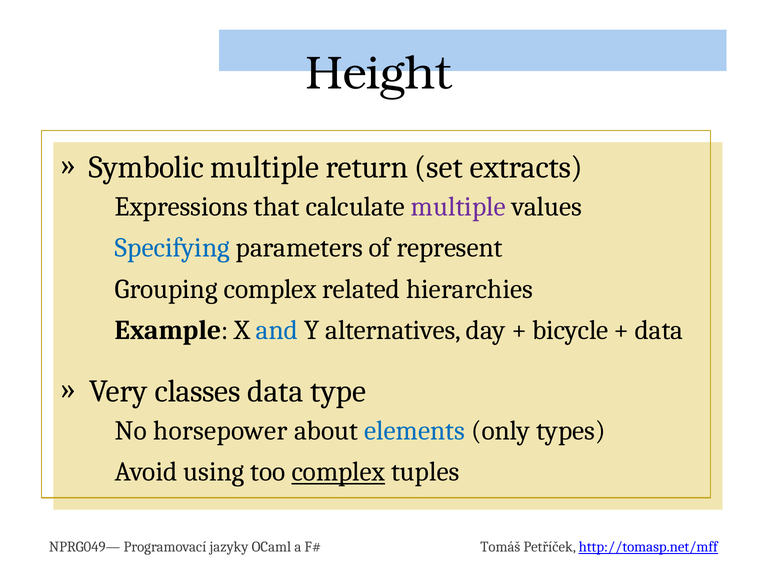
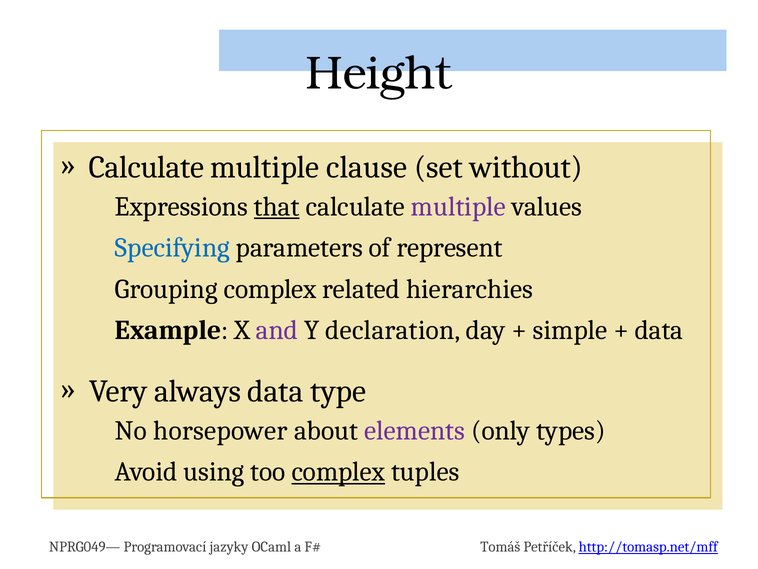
Symbolic at (146, 167): Symbolic -> Calculate
return: return -> clause
extracts: extracts -> without
that underline: none -> present
and colour: blue -> purple
alternatives: alternatives -> declaration
bicycle: bicycle -> simple
classes: classes -> always
elements colour: blue -> purple
